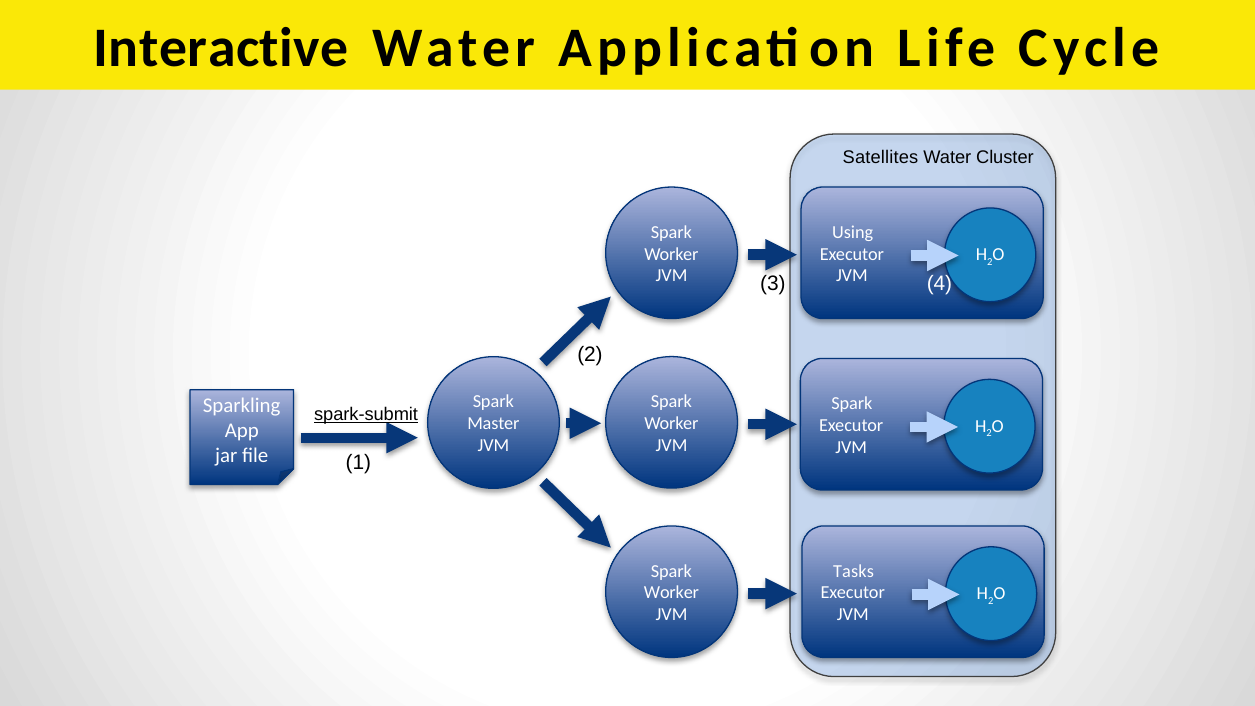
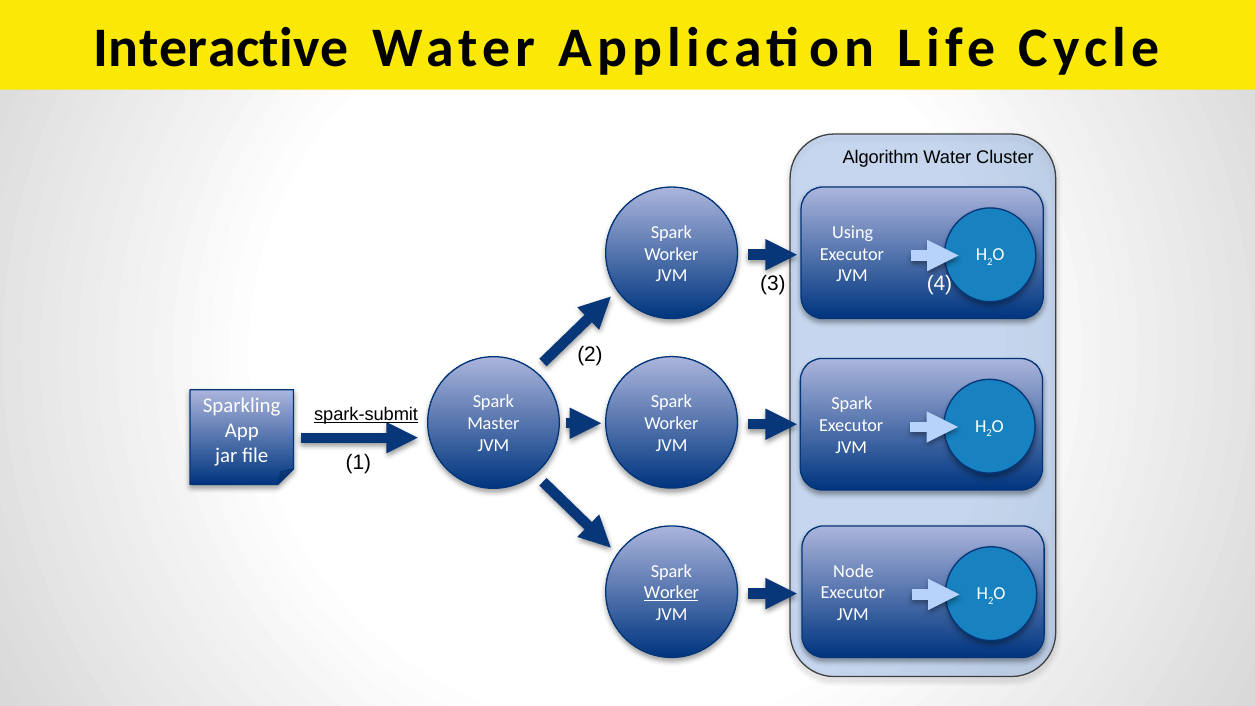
Satellites: Satellites -> Algorithm
Tasks: Tasks -> Node
Worker at (671, 593) underline: none -> present
